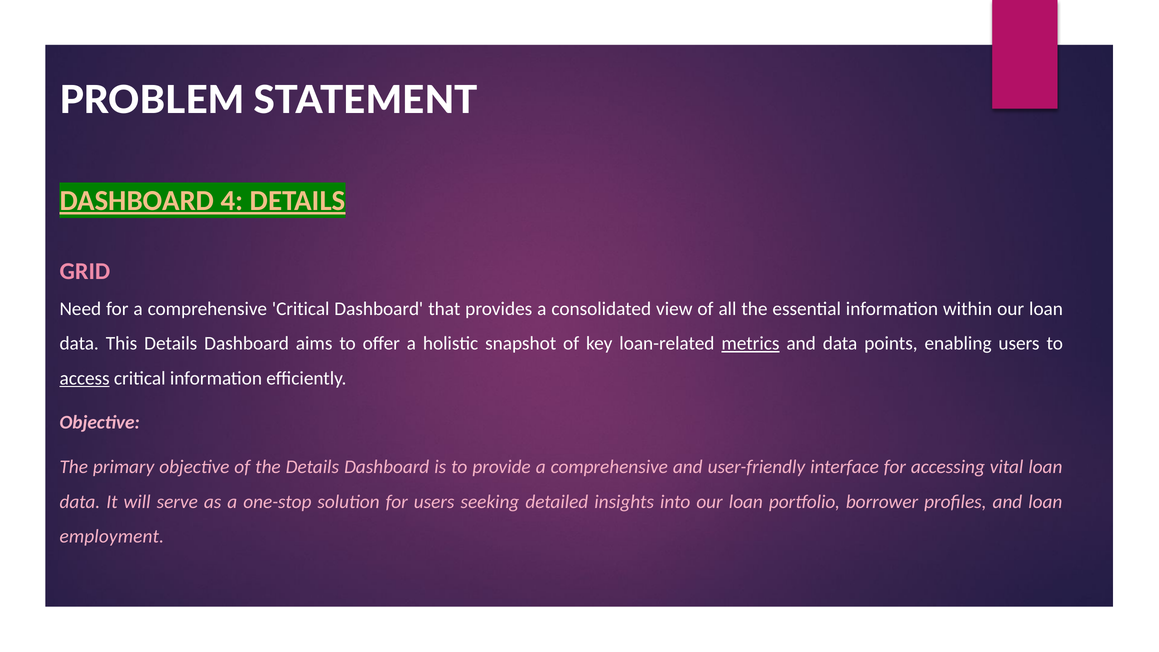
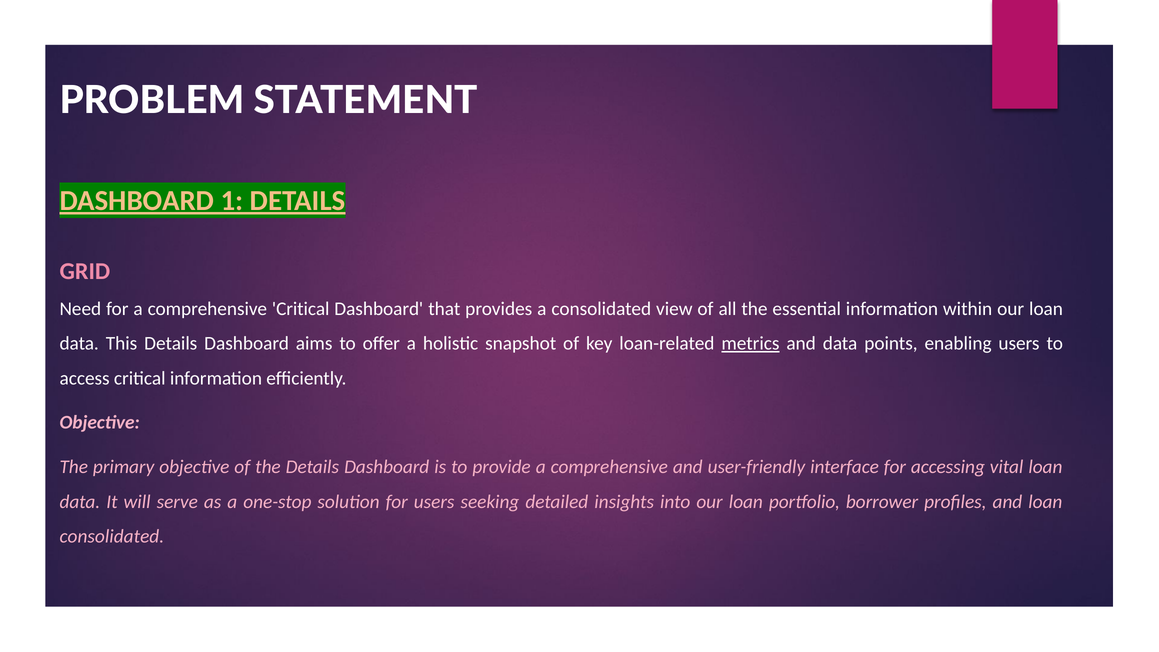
4: 4 -> 1
access underline: present -> none
employment at (112, 536): employment -> consolidated
